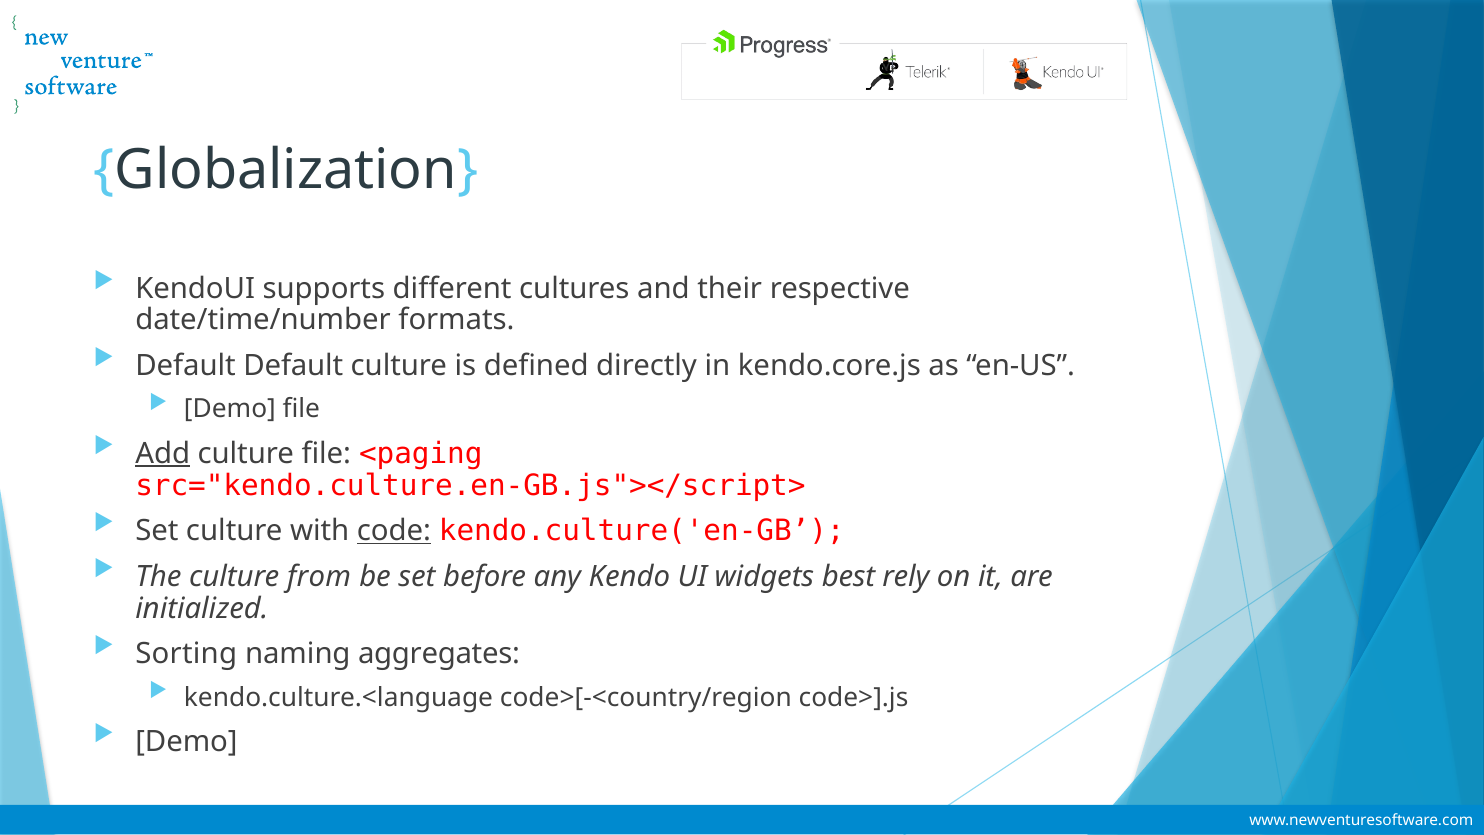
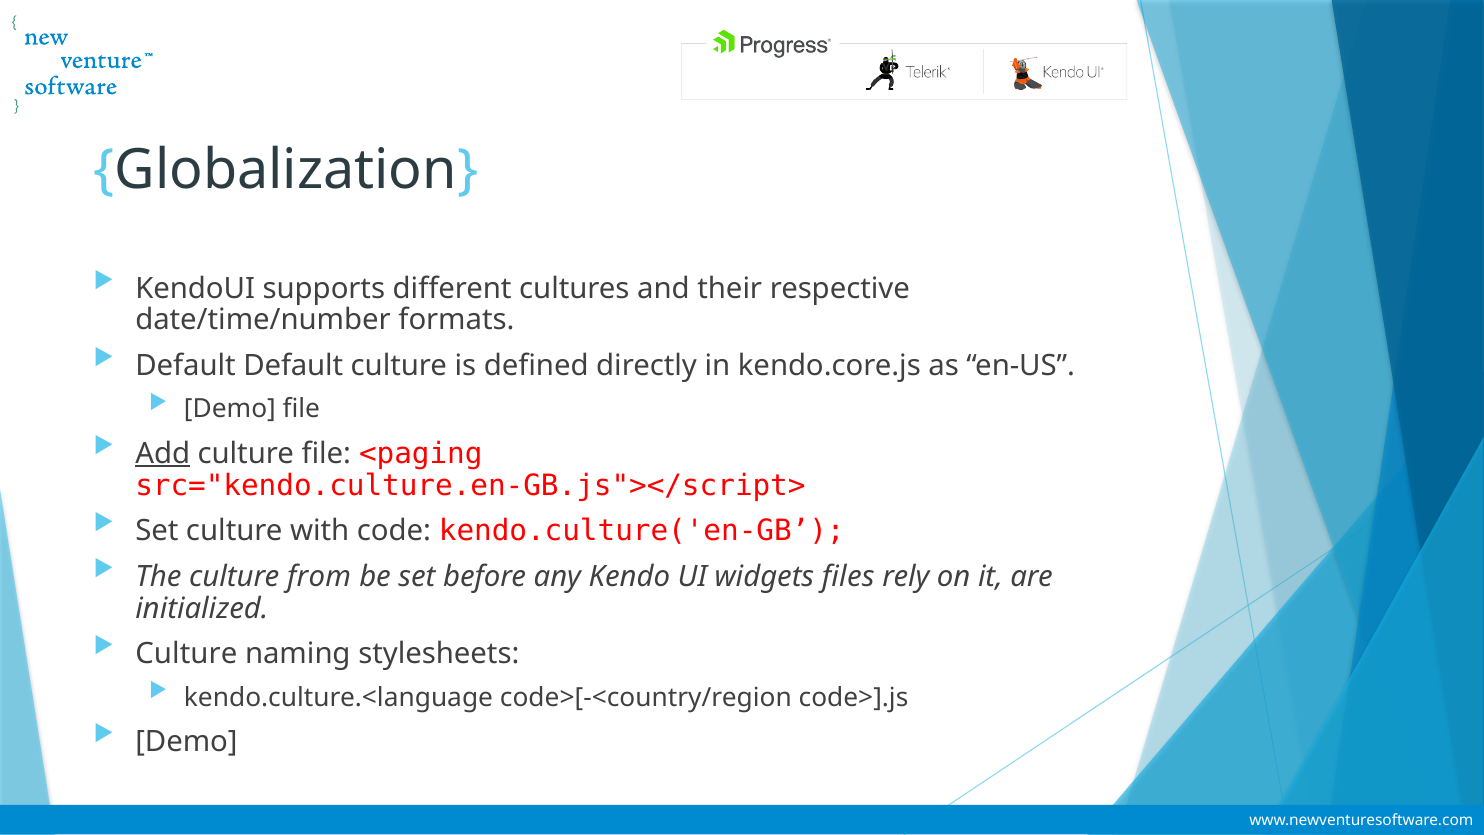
code underline: present -> none
best: best -> files
Sorting at (186, 654): Sorting -> Culture
aggregates: aggregates -> stylesheets
